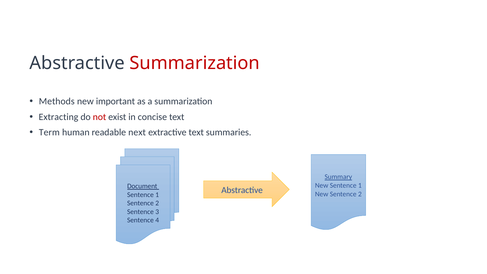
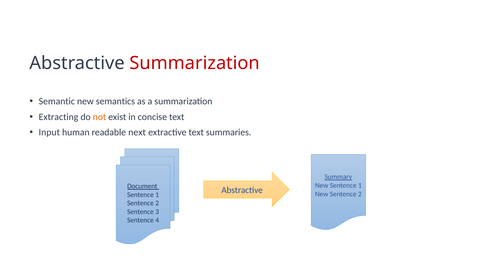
Methods: Methods -> Semantic
important: important -> semantics
not colour: red -> orange
Term: Term -> Input
